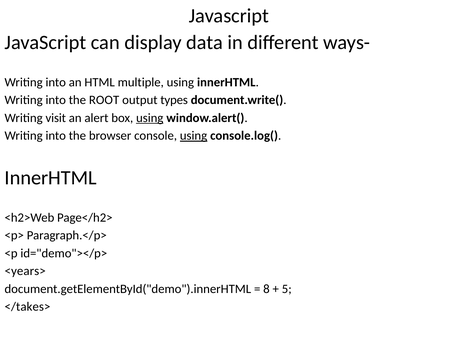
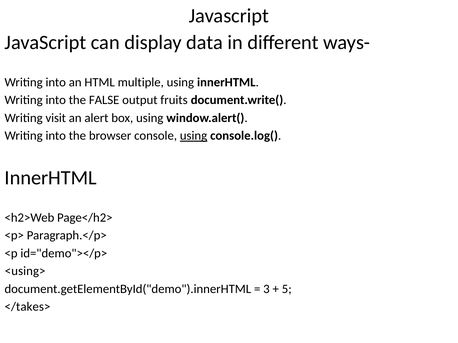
ROOT: ROOT -> FALSE
types: types -> fruits
using at (150, 118) underline: present -> none
<years>: <years> -> <using>
8: 8 -> 3
